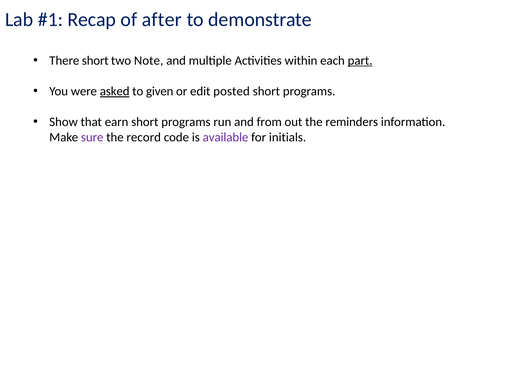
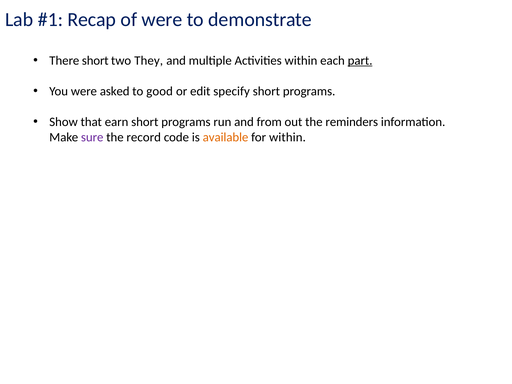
of after: after -> were
Note: Note -> They
asked underline: present -> none
given: given -> good
posted: posted -> specify
available colour: purple -> orange
for initials: initials -> within
